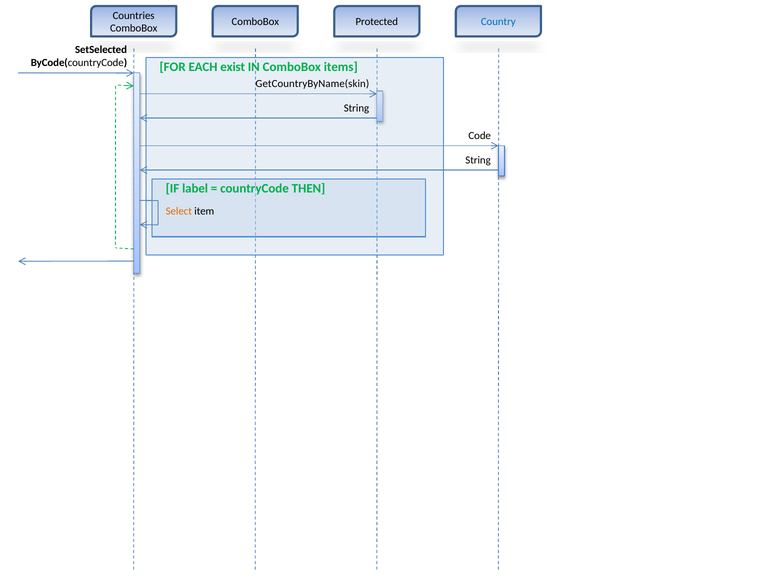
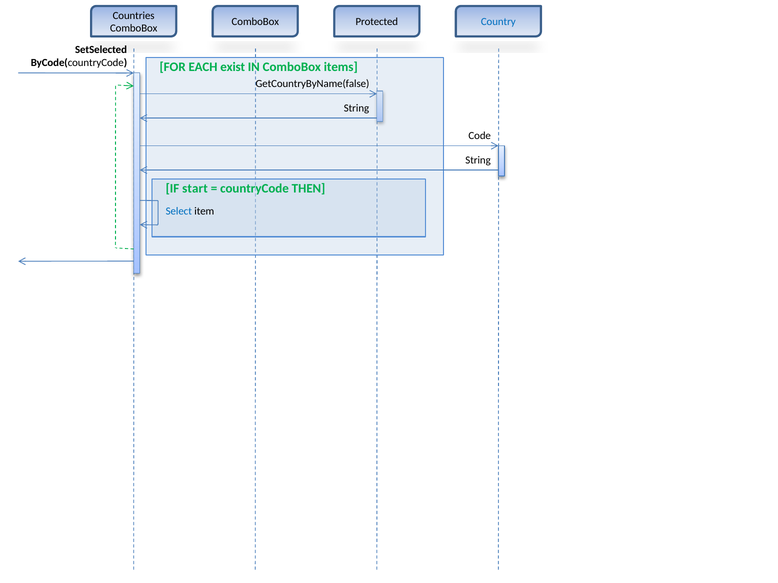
GetCountryByName(skin: GetCountryByName(skin -> GetCountryByName(false
label: label -> start
Select colour: orange -> blue
